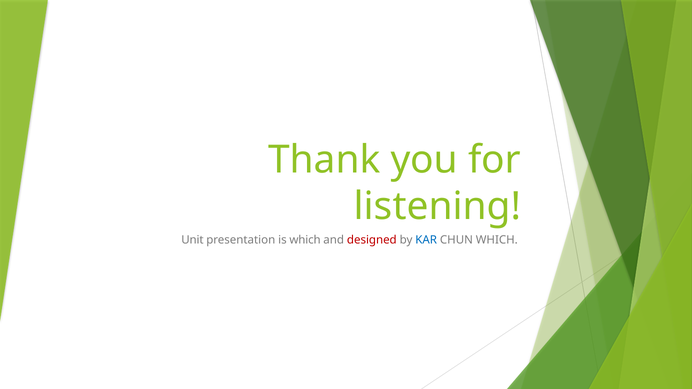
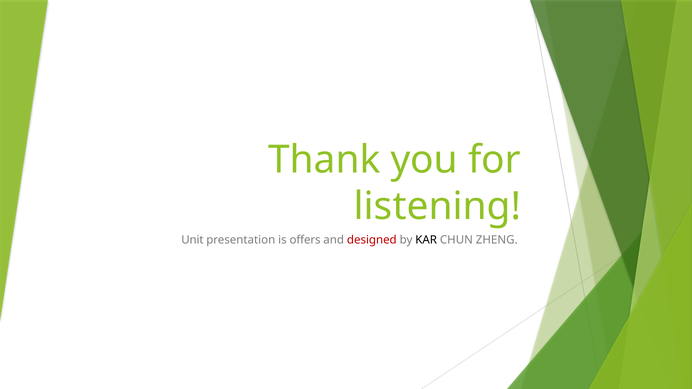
is which: which -> offers
KAR colour: blue -> black
CHUN WHICH: WHICH -> ZHENG
